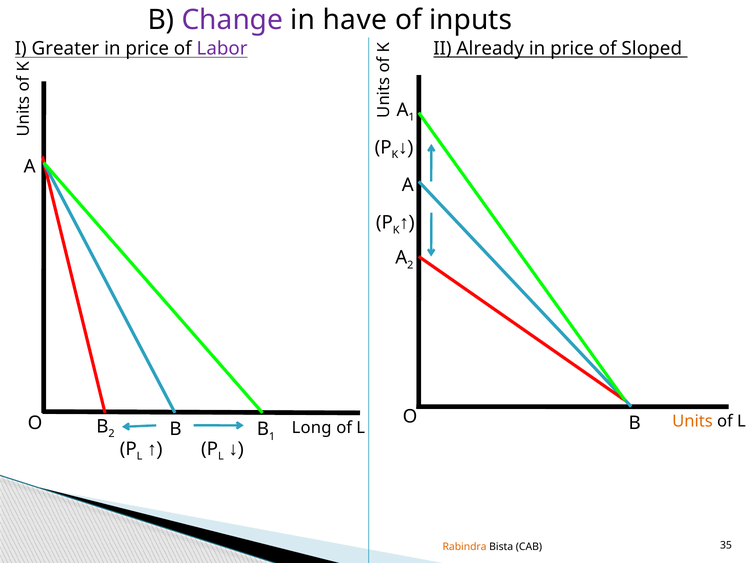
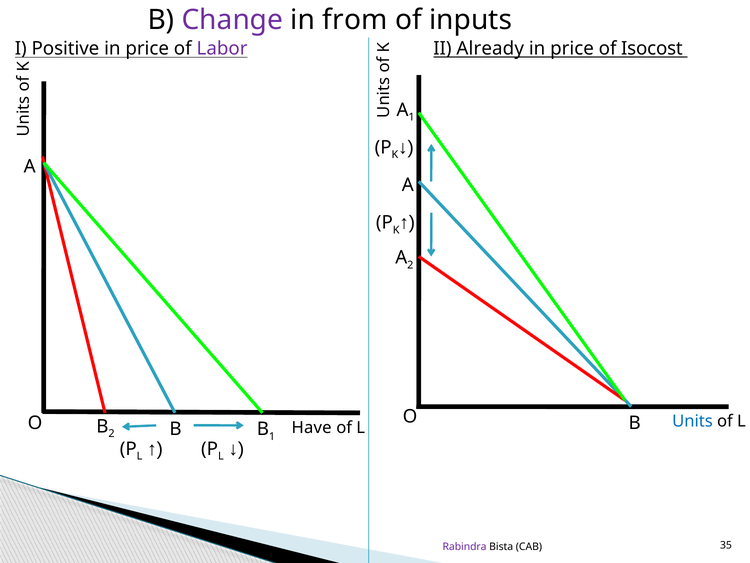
have: have -> from
Greater: Greater -> Positive
Sloped: Sloped -> Isocost
Units colour: orange -> blue
Long: Long -> Have
Rabindra colour: orange -> purple
